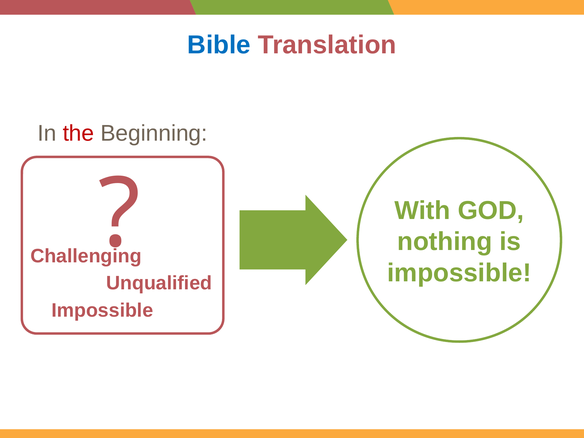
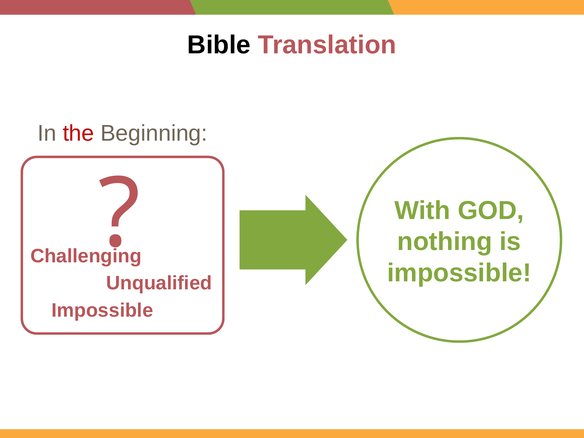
Bible colour: blue -> black
